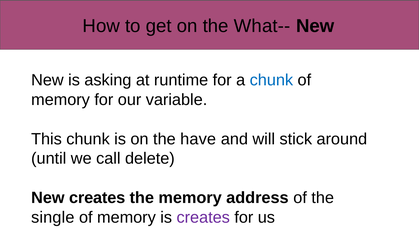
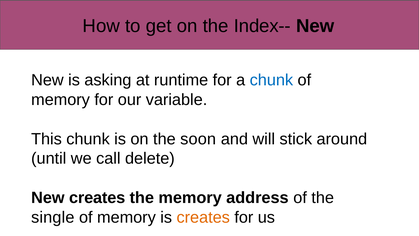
What--: What-- -> Index--
have: have -> soon
creates at (203, 217) colour: purple -> orange
